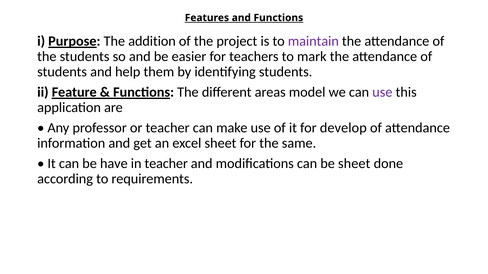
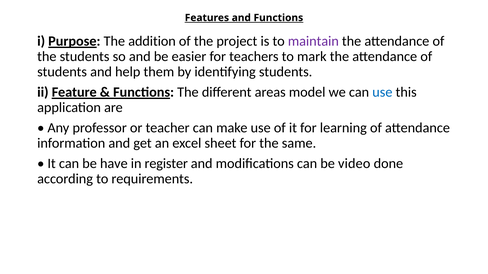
use at (382, 92) colour: purple -> blue
develop: develop -> learning
in teacher: teacher -> register
be sheet: sheet -> video
